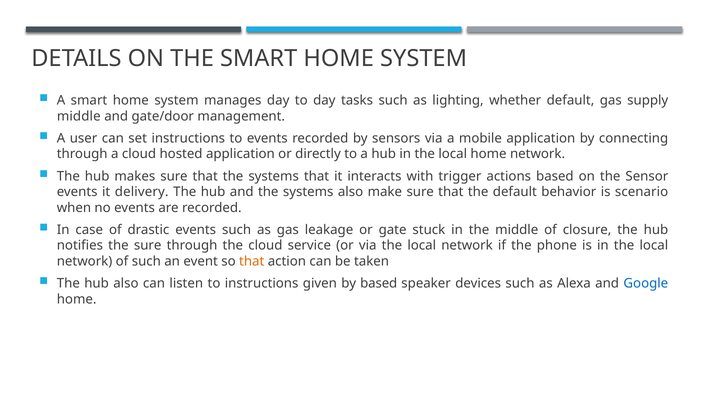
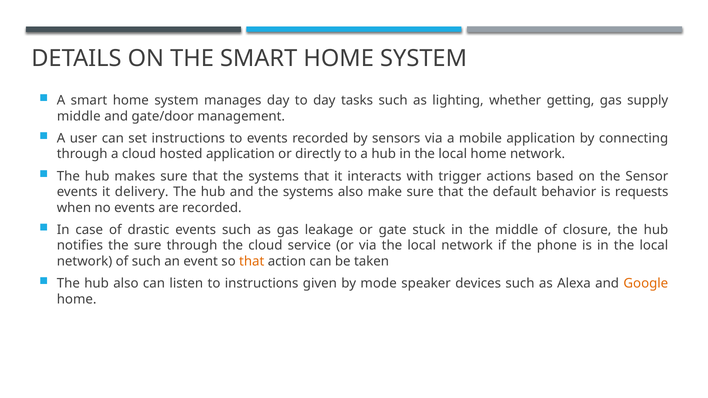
whether default: default -> getting
scenario: scenario -> requests
by based: based -> mode
Google colour: blue -> orange
